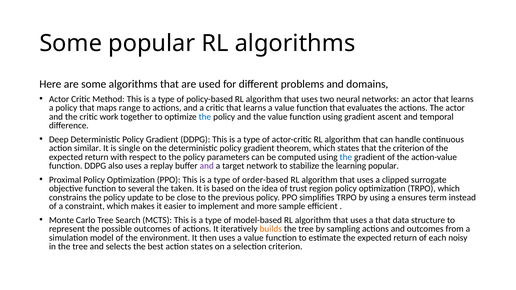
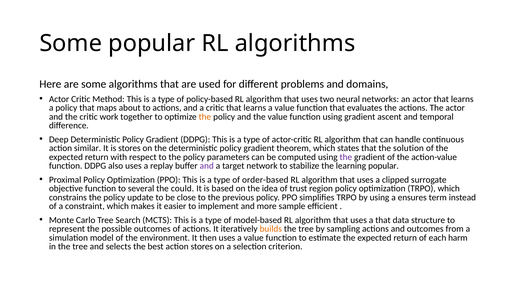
range: range -> about
the at (205, 117) colour: blue -> orange
is single: single -> stores
the criterion: criterion -> solution
the at (346, 157) colour: blue -> purple
taken: taken -> could
noisy: noisy -> harm
action states: states -> stores
